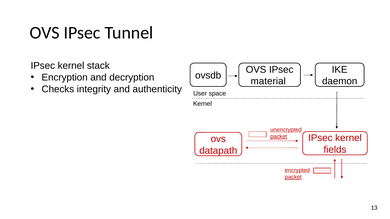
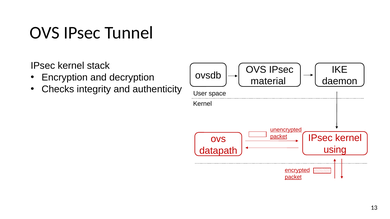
fields: fields -> using
